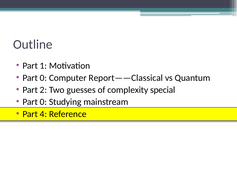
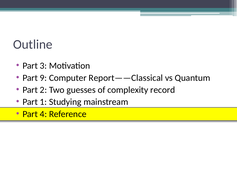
1: 1 -> 3
0 at (43, 78): 0 -> 9
special: special -> record
0 at (43, 102): 0 -> 1
